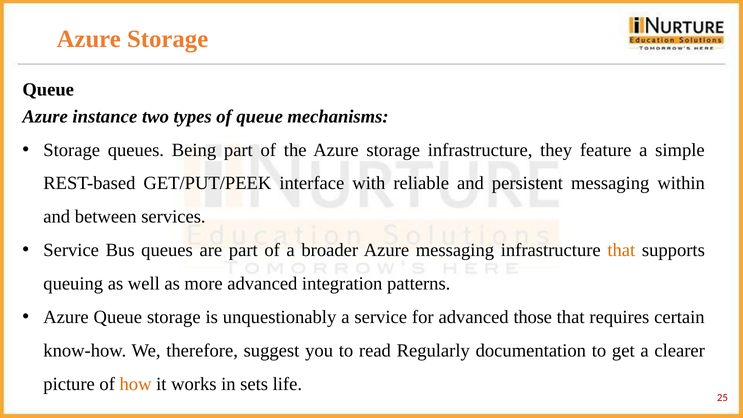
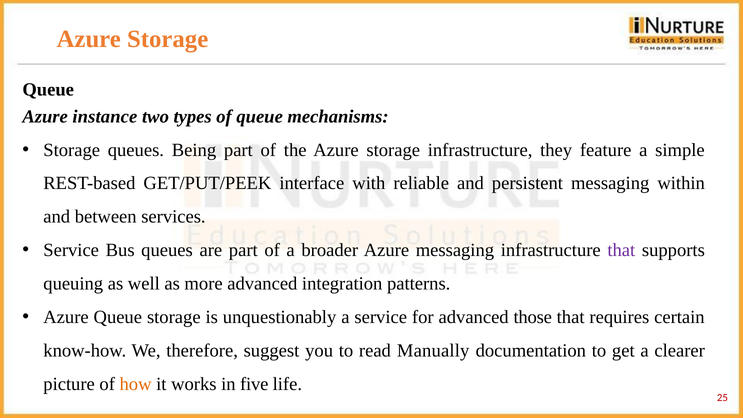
that at (621, 250) colour: orange -> purple
Regularly: Regularly -> Manually
sets: sets -> five
